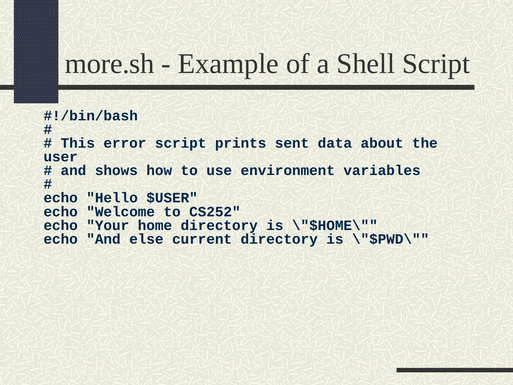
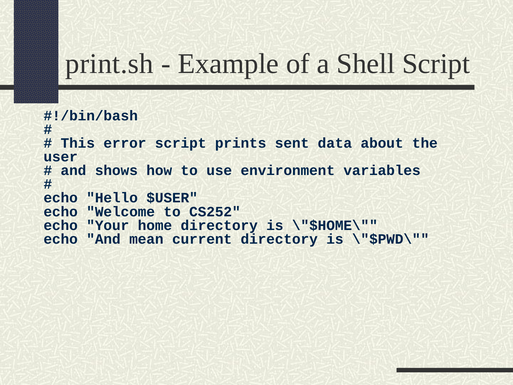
more.sh: more.sh -> print.sh
else: else -> mean
